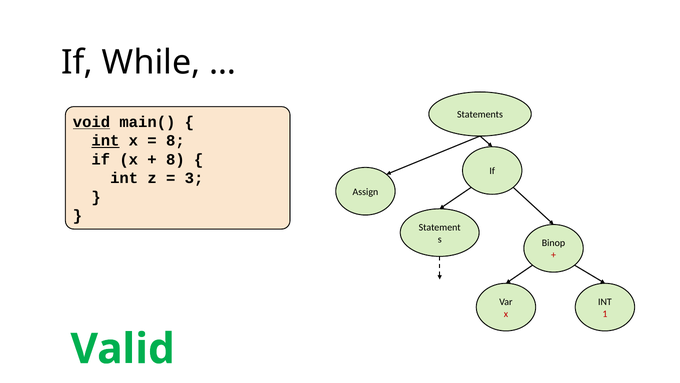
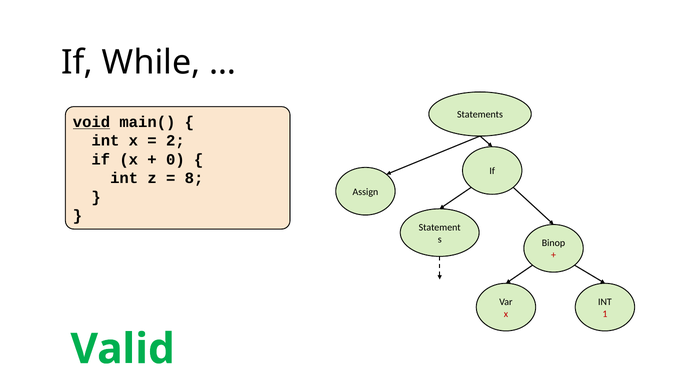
int at (105, 141) underline: present -> none
8 at (175, 141): 8 -> 2
8 at (175, 159): 8 -> 0
3: 3 -> 8
